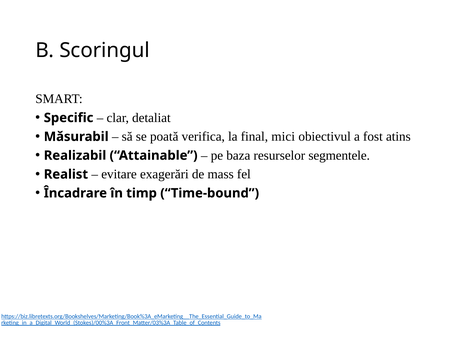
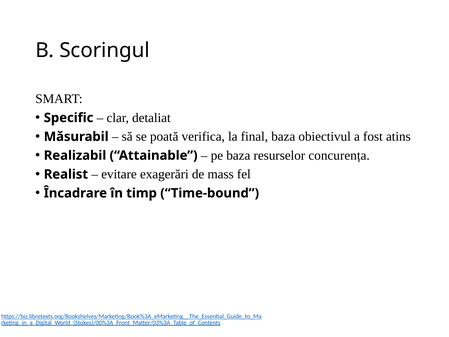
final mici: mici -> baza
segmentele: segmentele -> concurența
